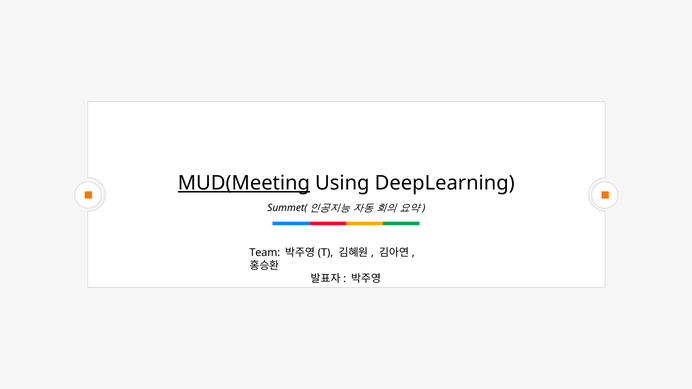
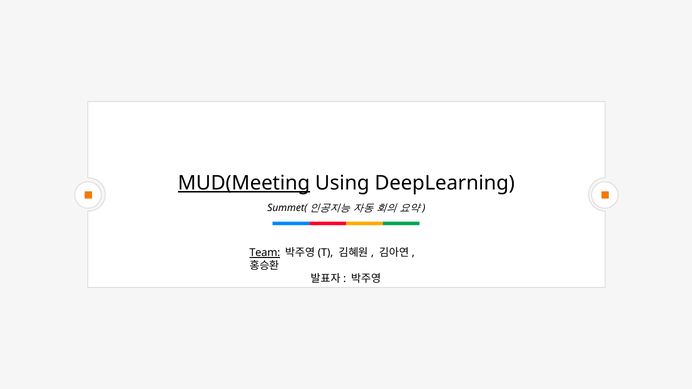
Team underline: none -> present
